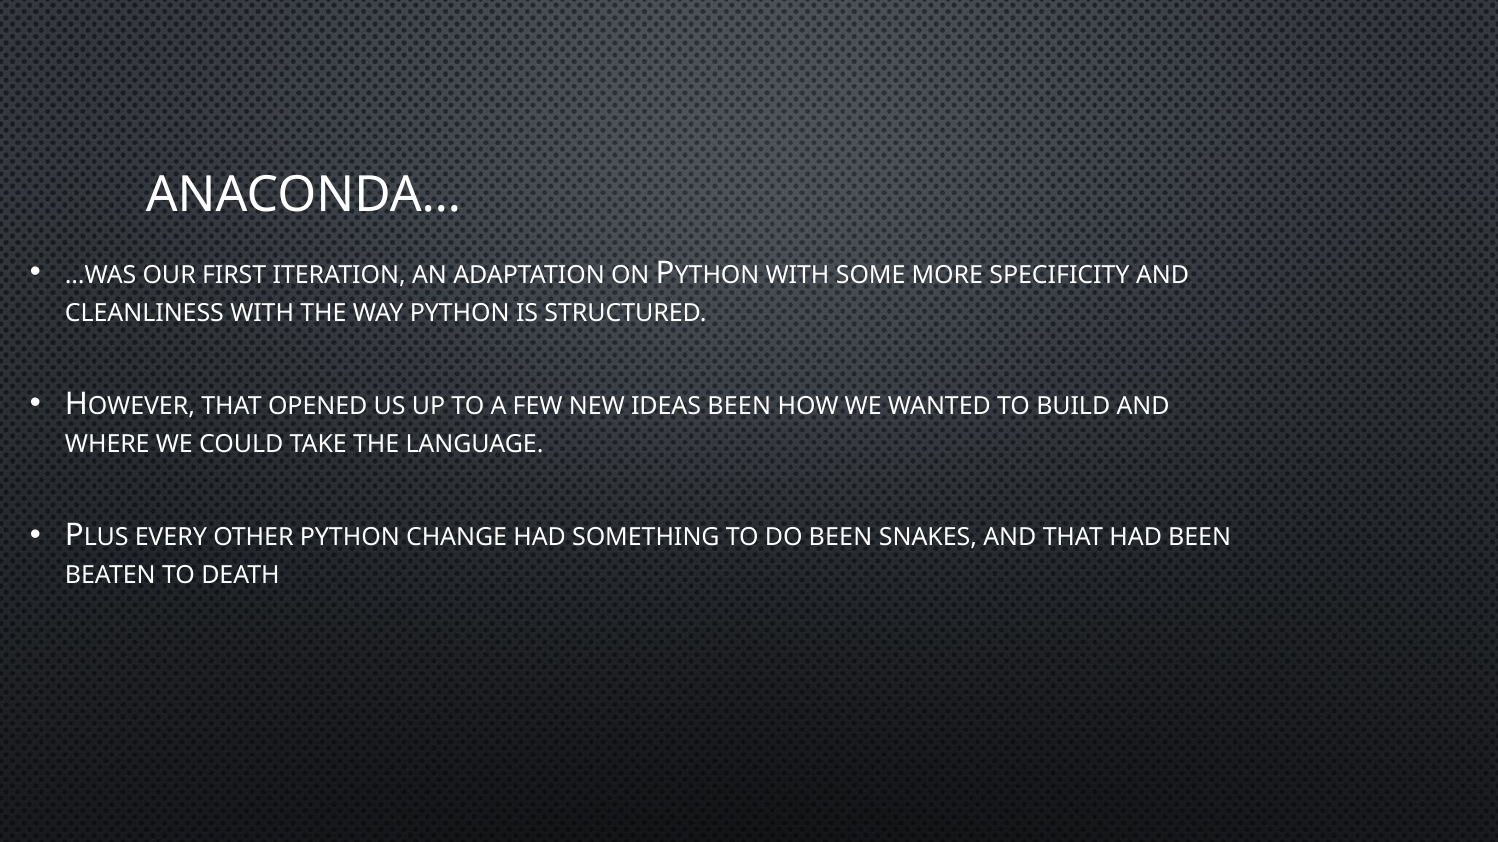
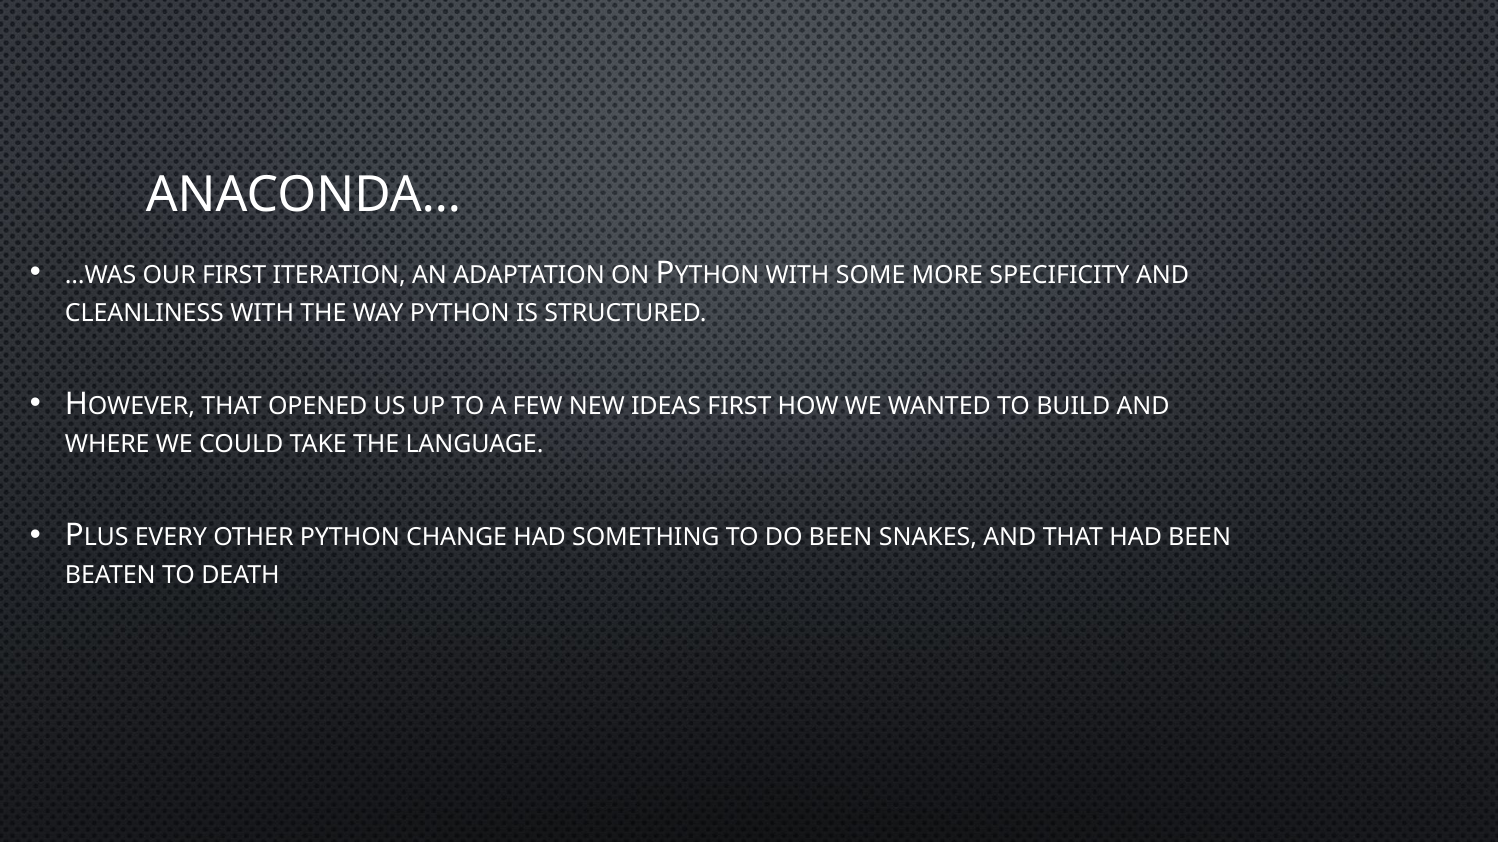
IDEAS BEEN: BEEN -> FIRST
